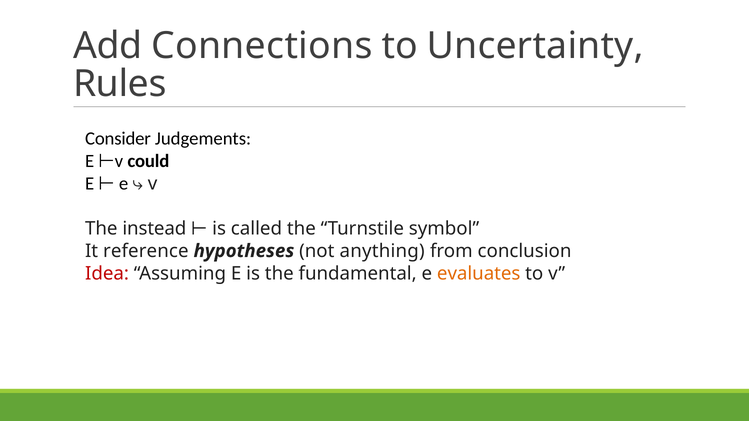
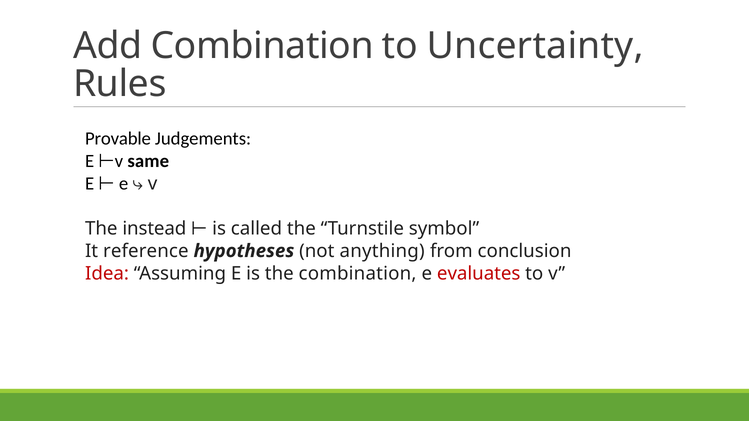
Add Connections: Connections -> Combination
Consider: Consider -> Provable
could: could -> same
the fundamental: fundamental -> combination
evaluates colour: orange -> red
